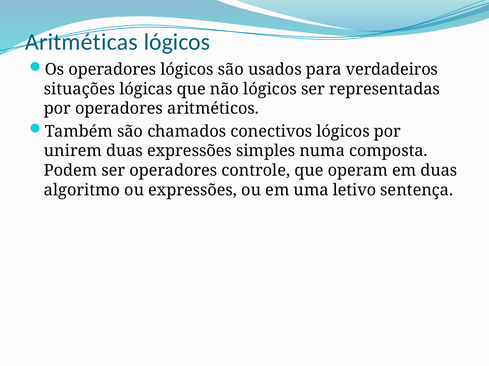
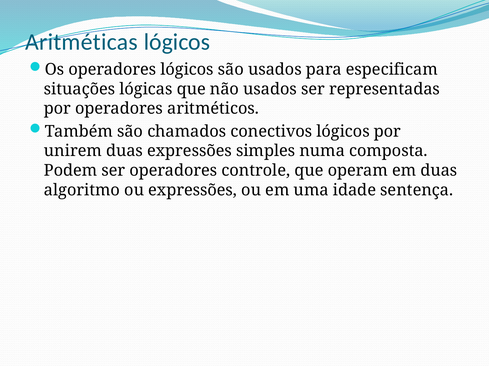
verdadeiros: verdadeiros -> especificam
não lógicos: lógicos -> usados
letivo: letivo -> idade
